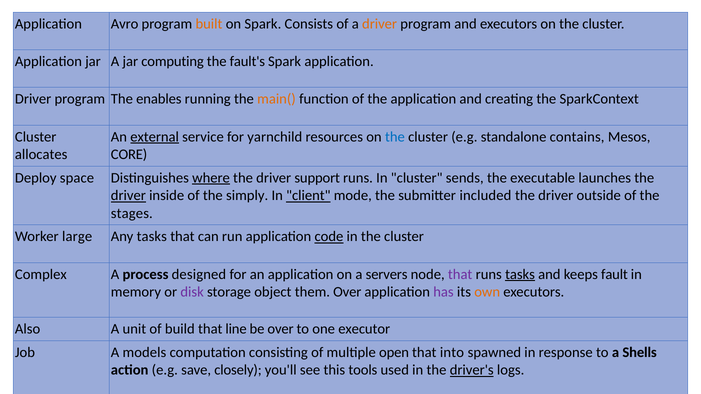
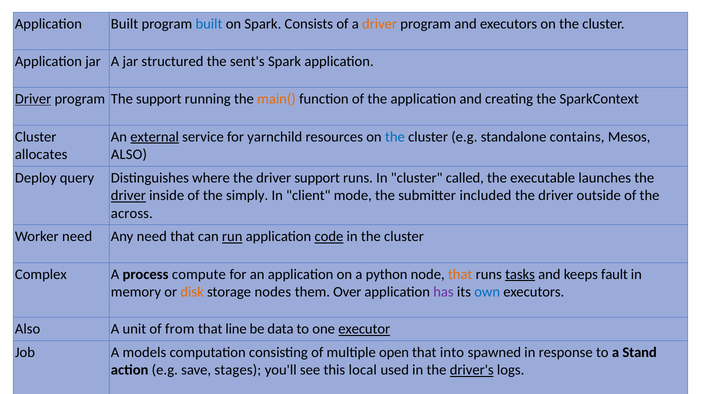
Application Avro: Avro -> Built
built at (209, 24) colour: orange -> blue
computing: computing -> structured
fault's: fault's -> sent's
Driver at (33, 99) underline: none -> present
The enables: enables -> support
CORE at (129, 155): CORE -> ALSO
space: space -> query
where underline: present -> none
cluster sends: sends -> called
client underline: present -> none
stages at (132, 214): stages -> across
Worker large: large -> need
Any tasks: tasks -> need
run underline: none -> present
designed: designed -> compute
servers: servers -> python
that at (460, 274) colour: purple -> orange
disk colour: purple -> orange
object: object -> nodes
own colour: orange -> blue
build: build -> from
be over: over -> data
executor underline: none -> present
Shells: Shells -> Stand
save closely: closely -> stages
tools: tools -> local
